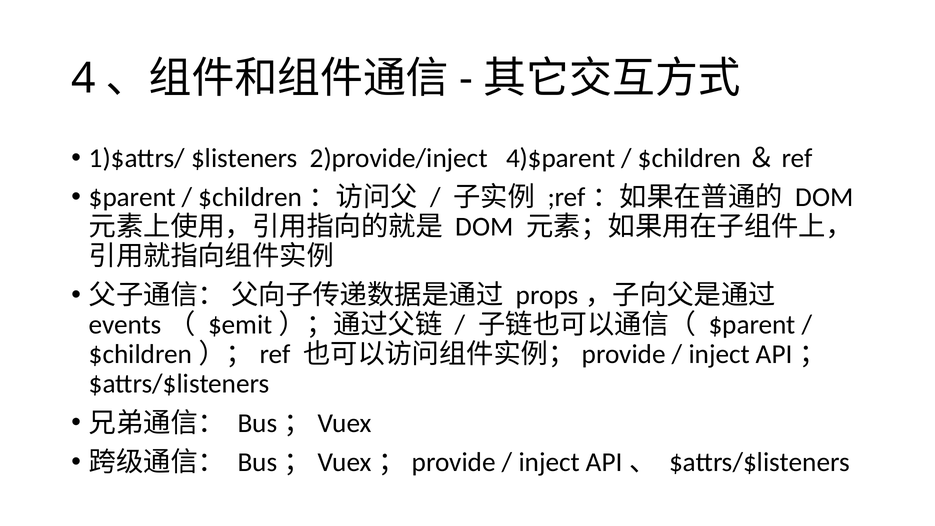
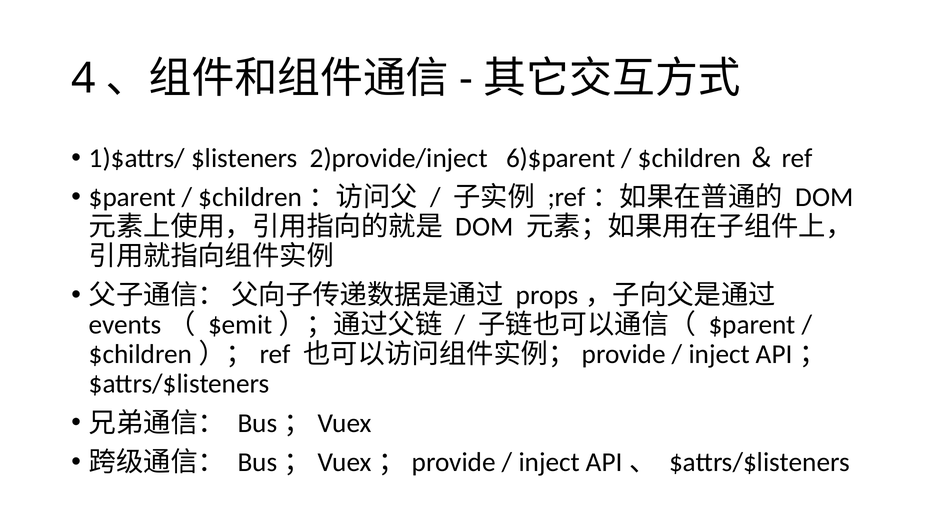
4)$parent: 4)$parent -> 6)$parent
